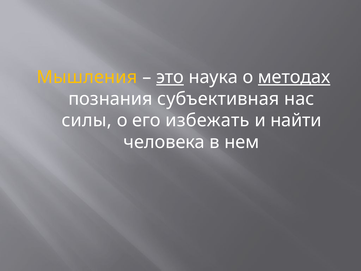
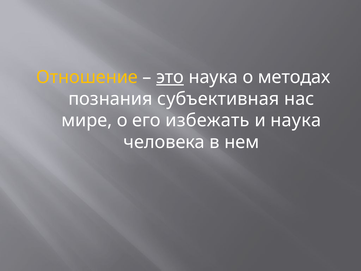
Мышления: Мышления -> Отношение
методах underline: present -> none
силы: силы -> мире
и найти: найти -> наука
